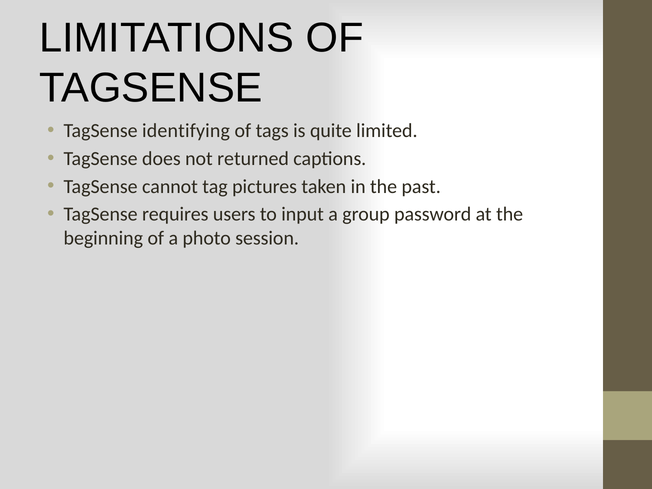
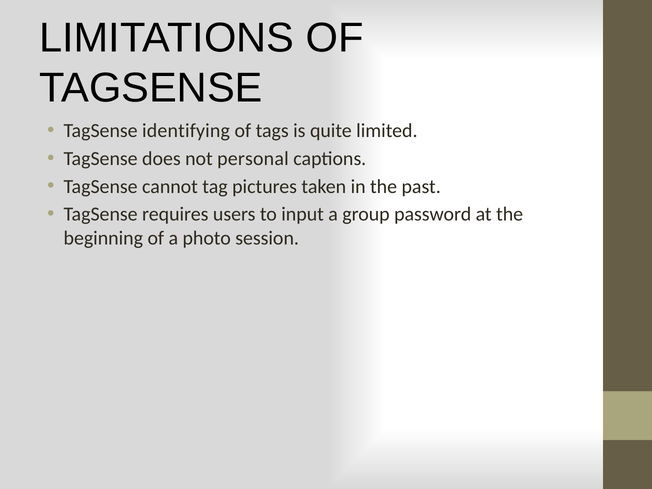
returned: returned -> personal
